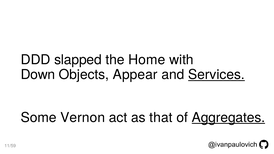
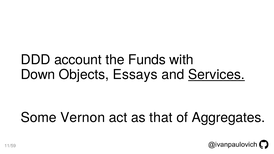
slapped: slapped -> account
Home: Home -> Funds
Appear: Appear -> Essays
Aggregates underline: present -> none
